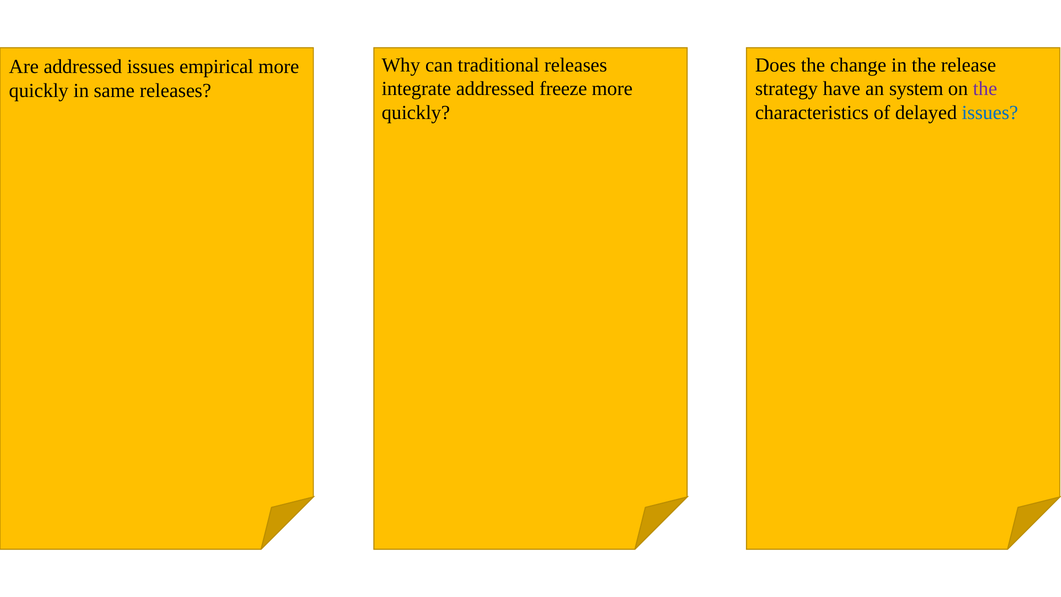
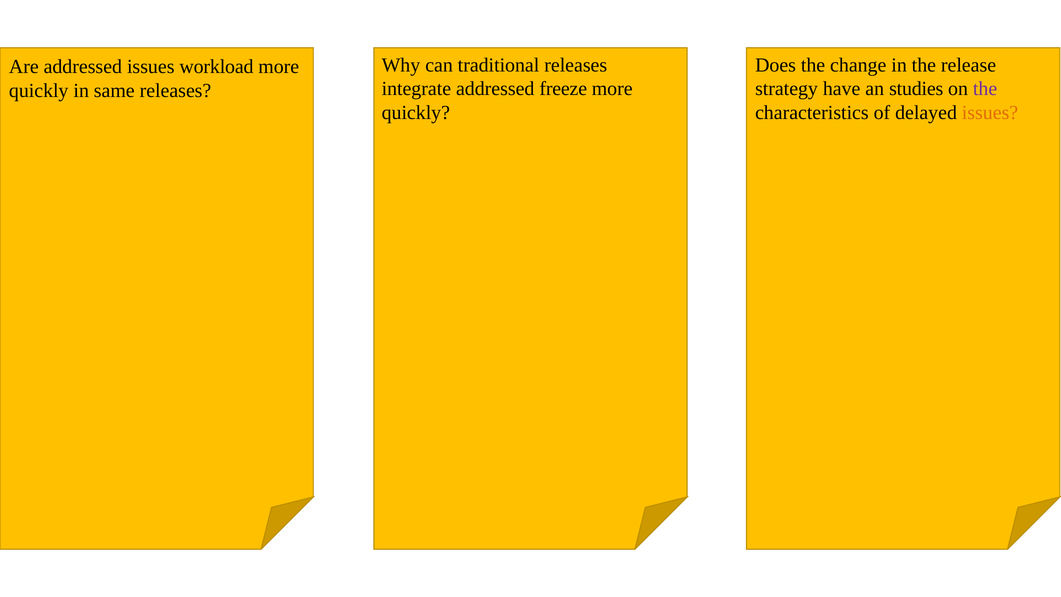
empirical: empirical -> workload
system: system -> studies
issues at (990, 113) colour: blue -> orange
